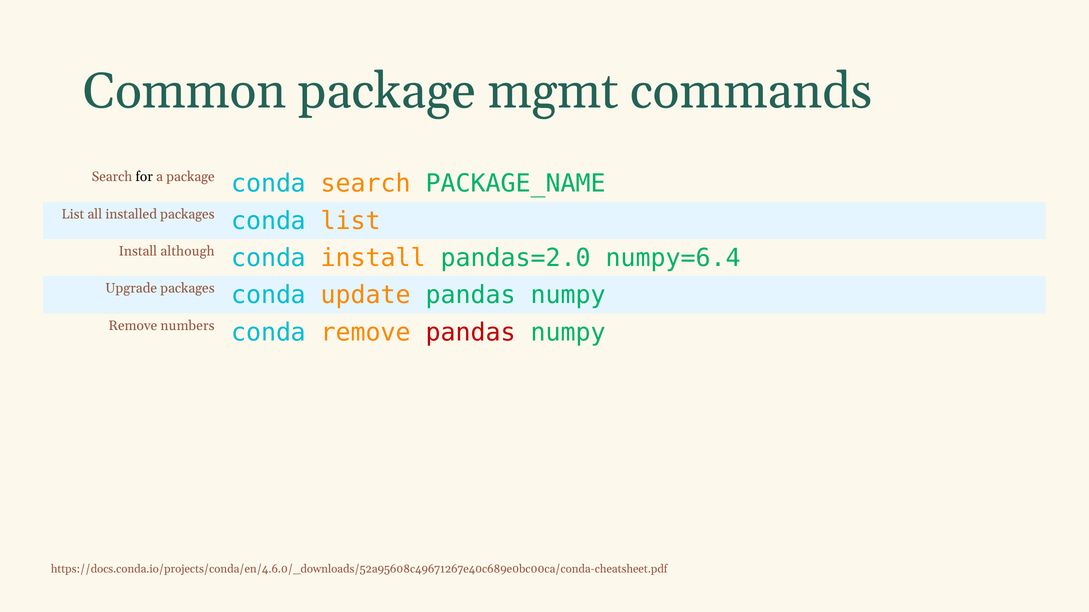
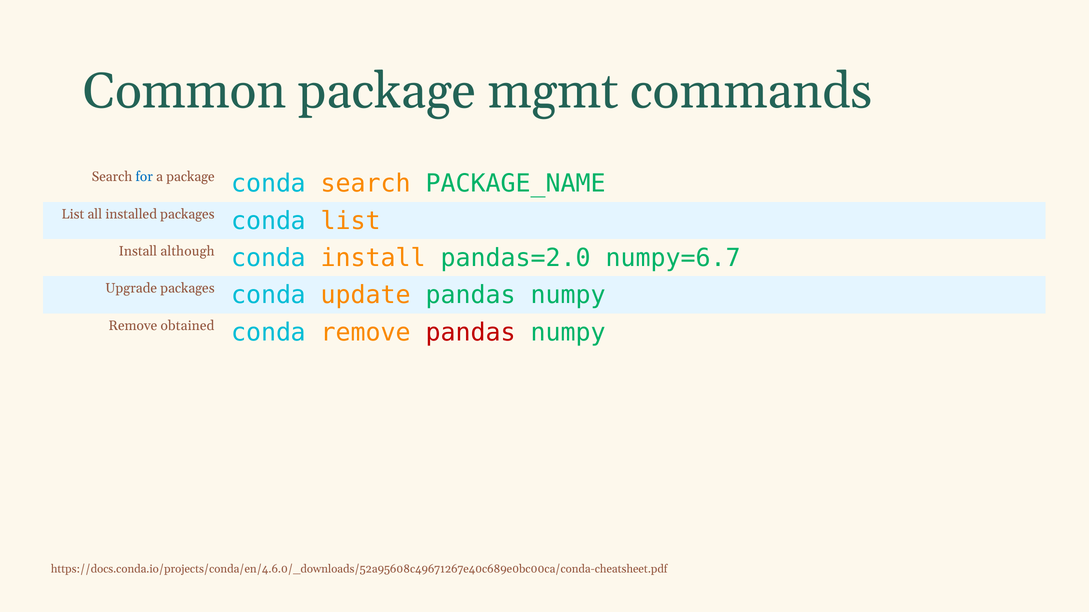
for colour: black -> blue
numpy=6.4: numpy=6.4 -> numpy=6.7
numbers: numbers -> obtained
